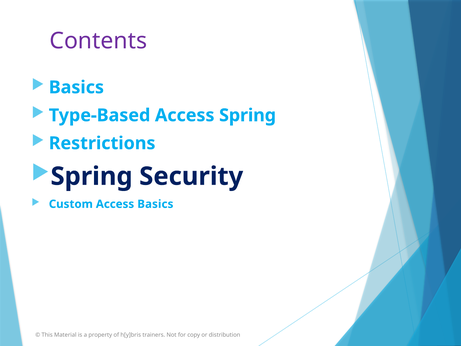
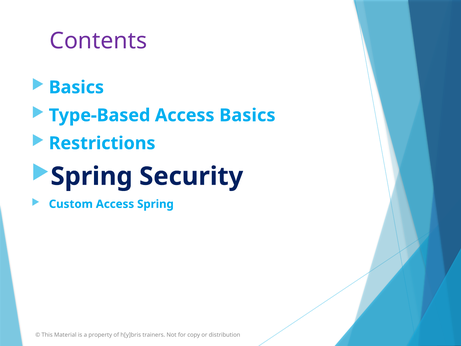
Access Spring: Spring -> Basics
Access Basics: Basics -> Spring
